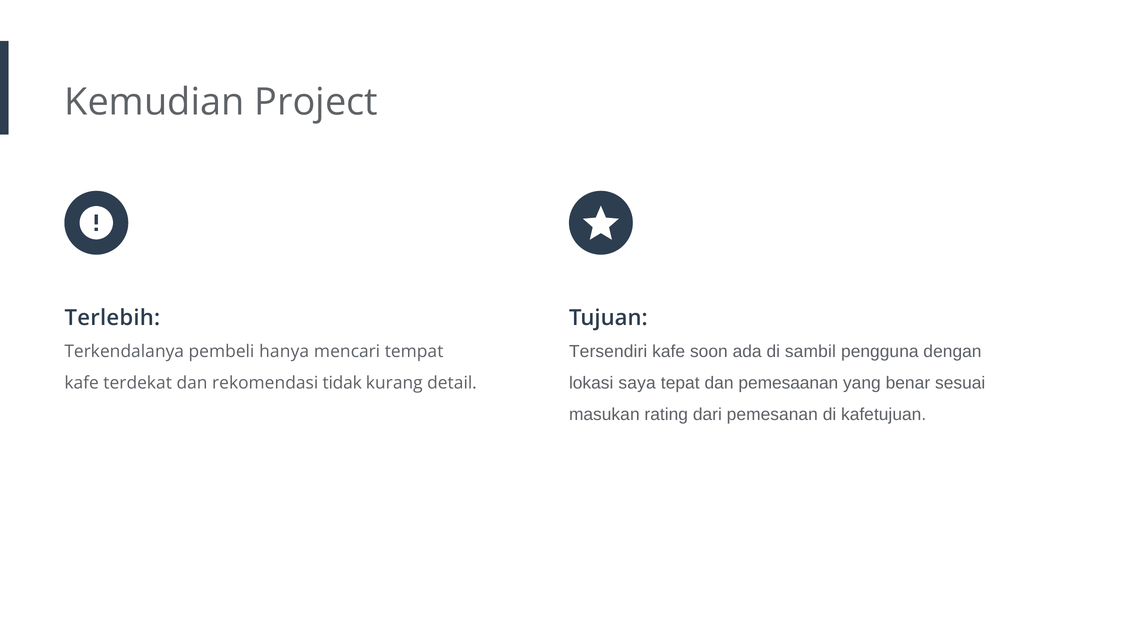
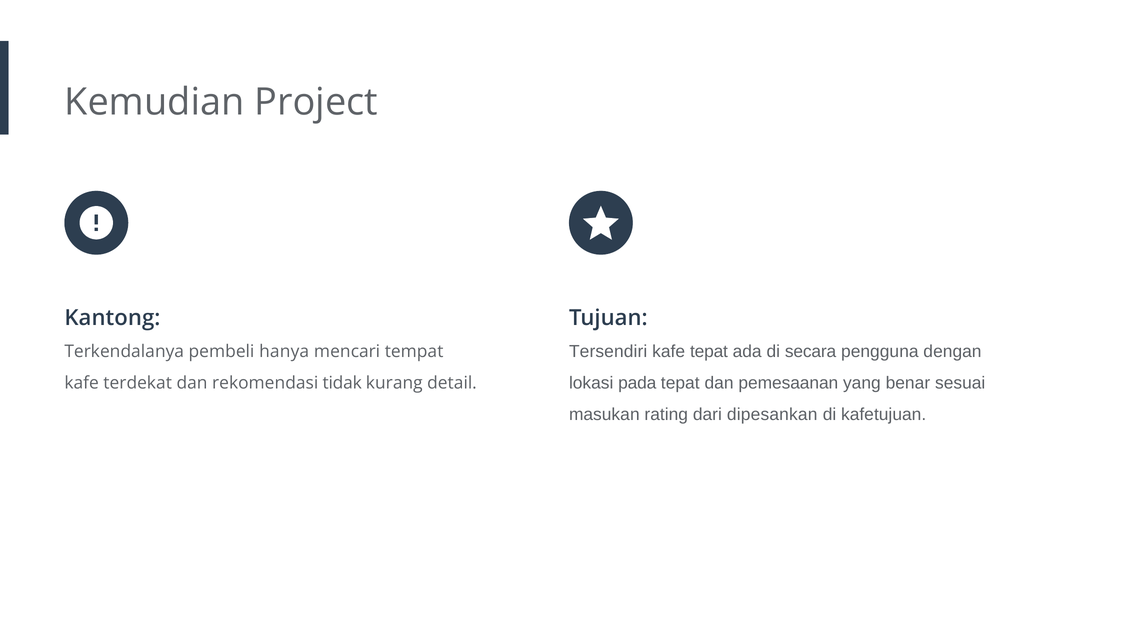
Terlebih: Terlebih -> Kantong
kafe soon: soon -> tepat
sambil: sambil -> secara
saya: saya -> pada
pemesanan: pemesanan -> dipesankan
